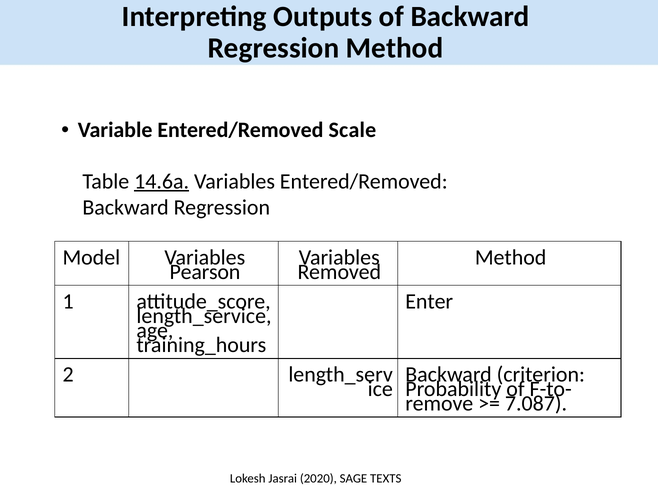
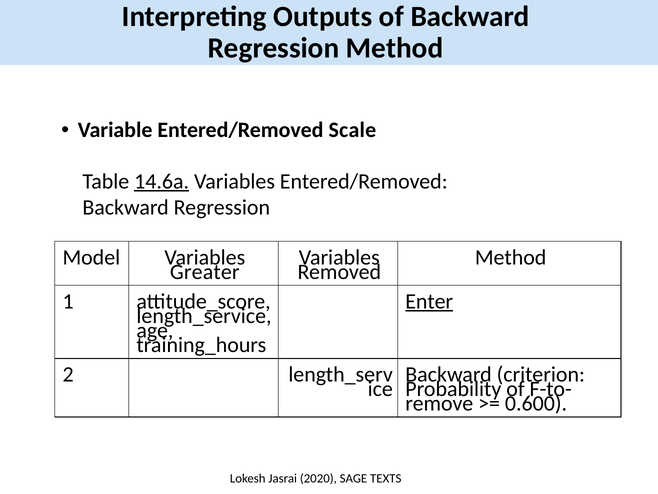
Pearson: Pearson -> Greater
Enter underline: none -> present
7.087: 7.087 -> 0.600
